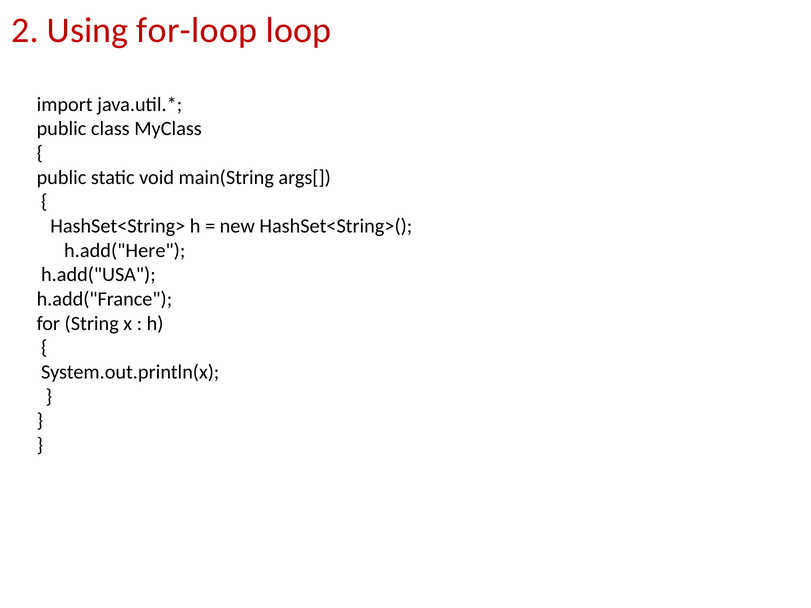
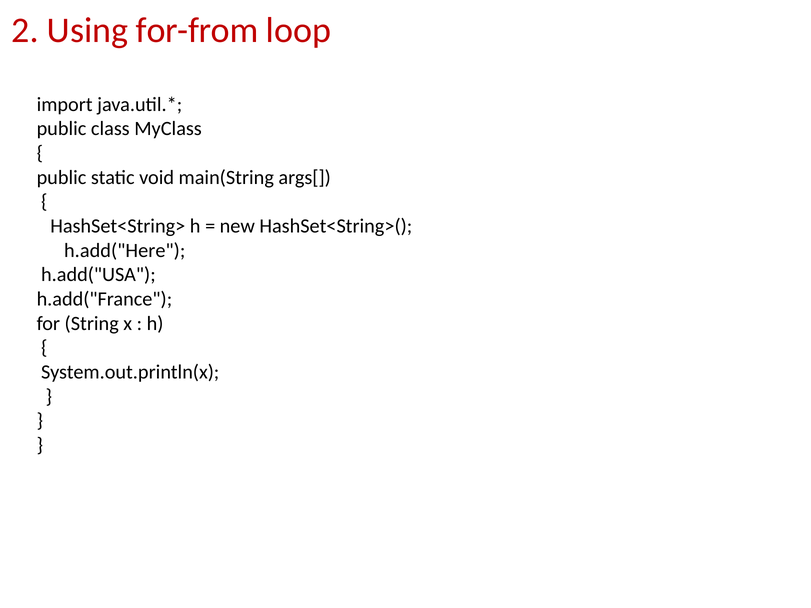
for-loop: for-loop -> for-from
